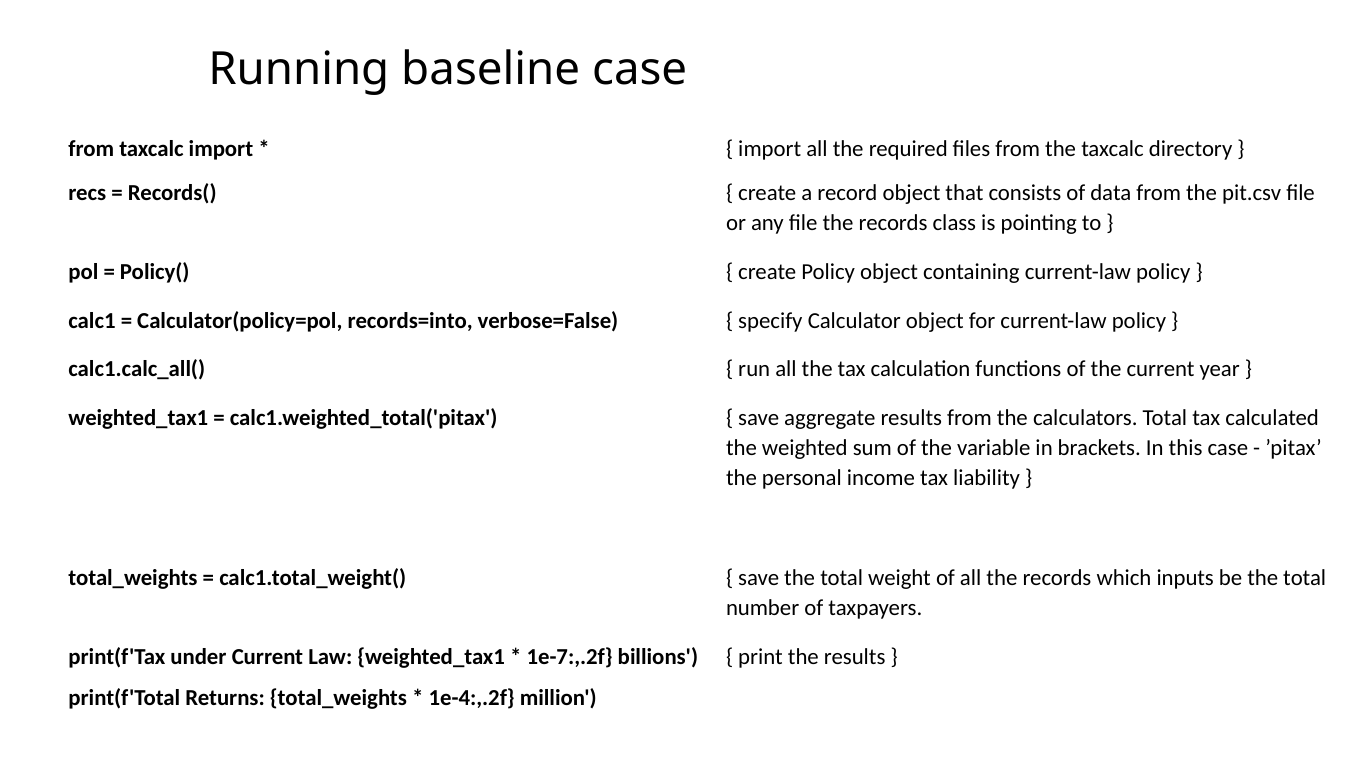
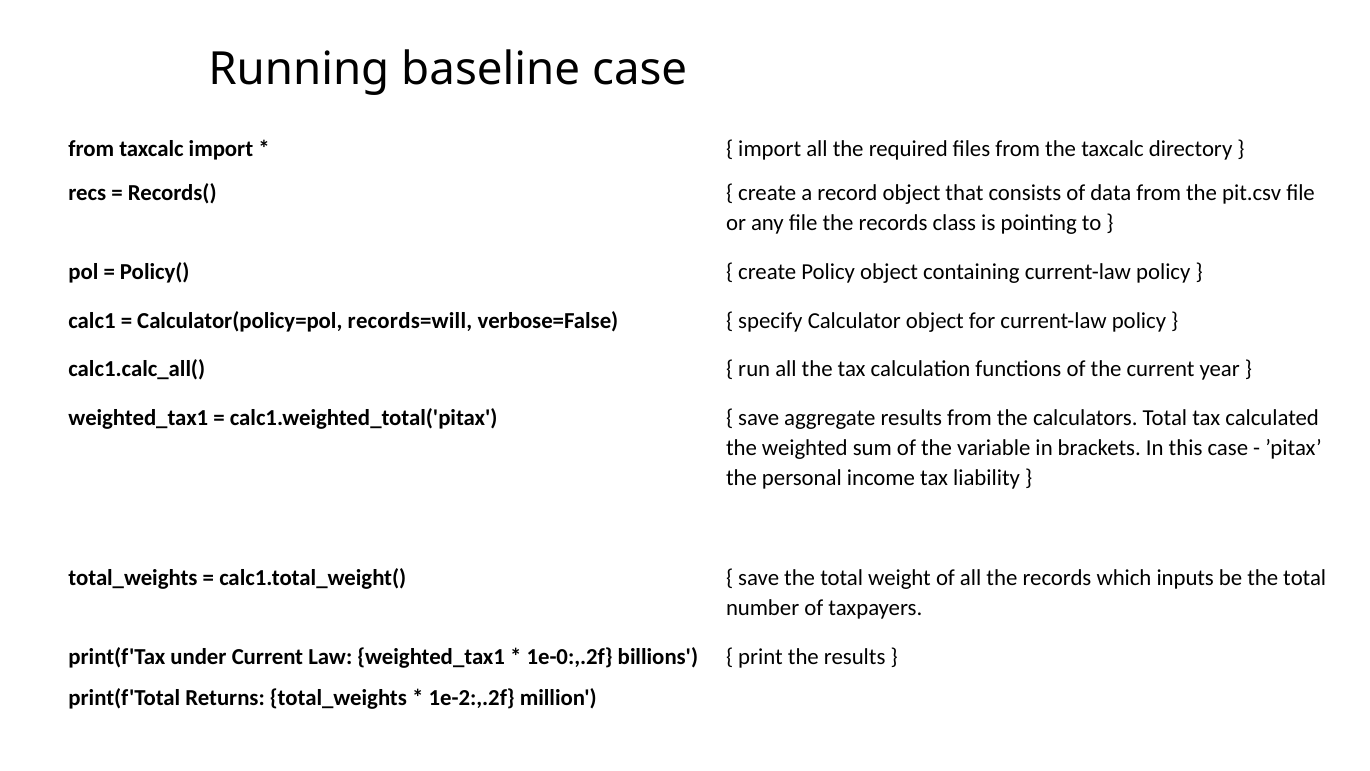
records=into: records=into -> records=will
1e-7:,.2f: 1e-7:,.2f -> 1e-0:,.2f
1e-4:,.2f: 1e-4:,.2f -> 1e-2:,.2f
